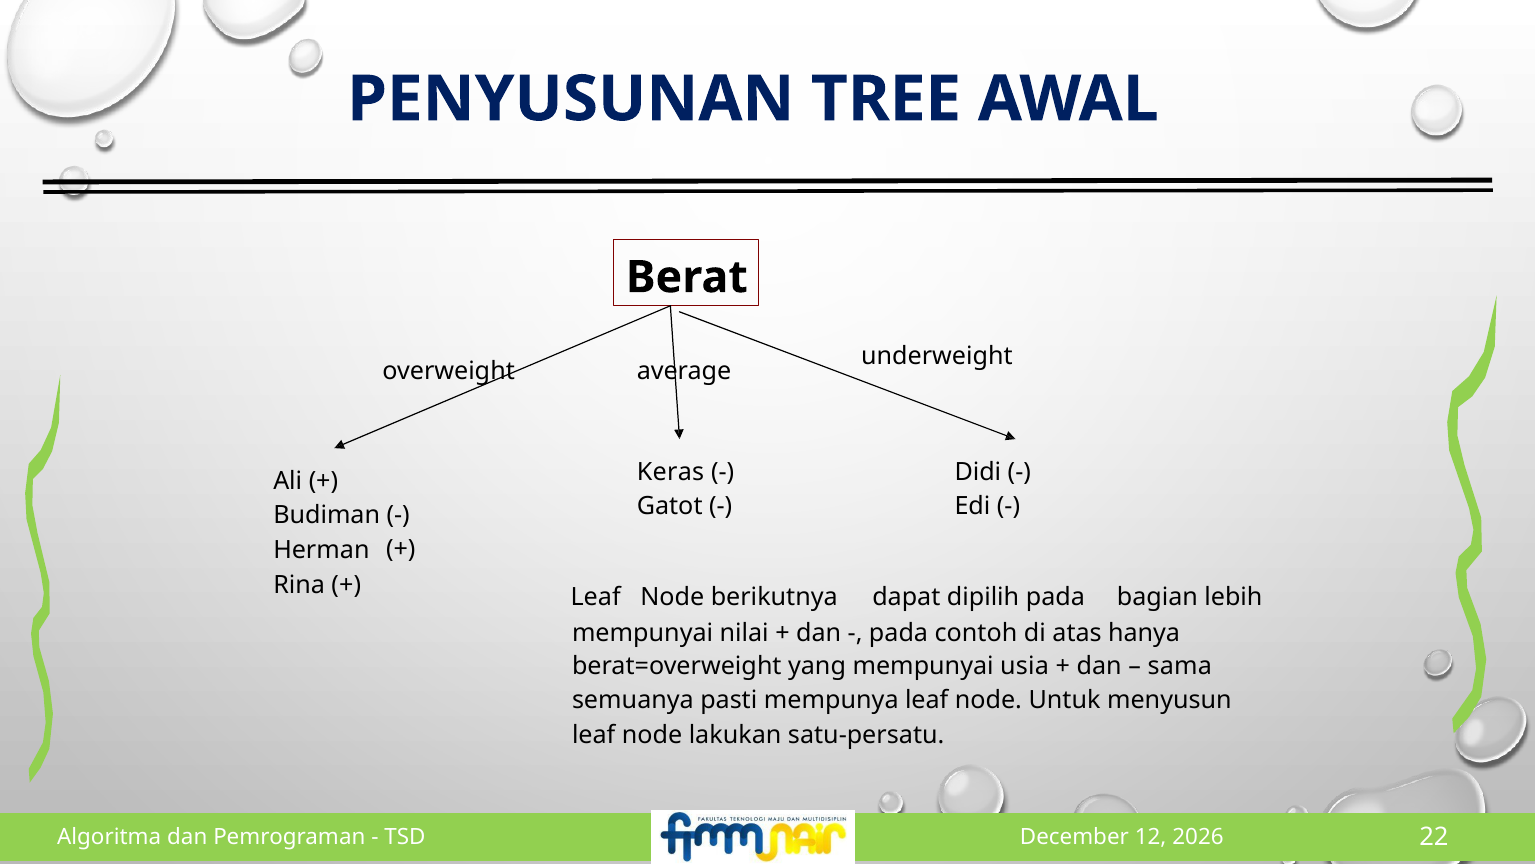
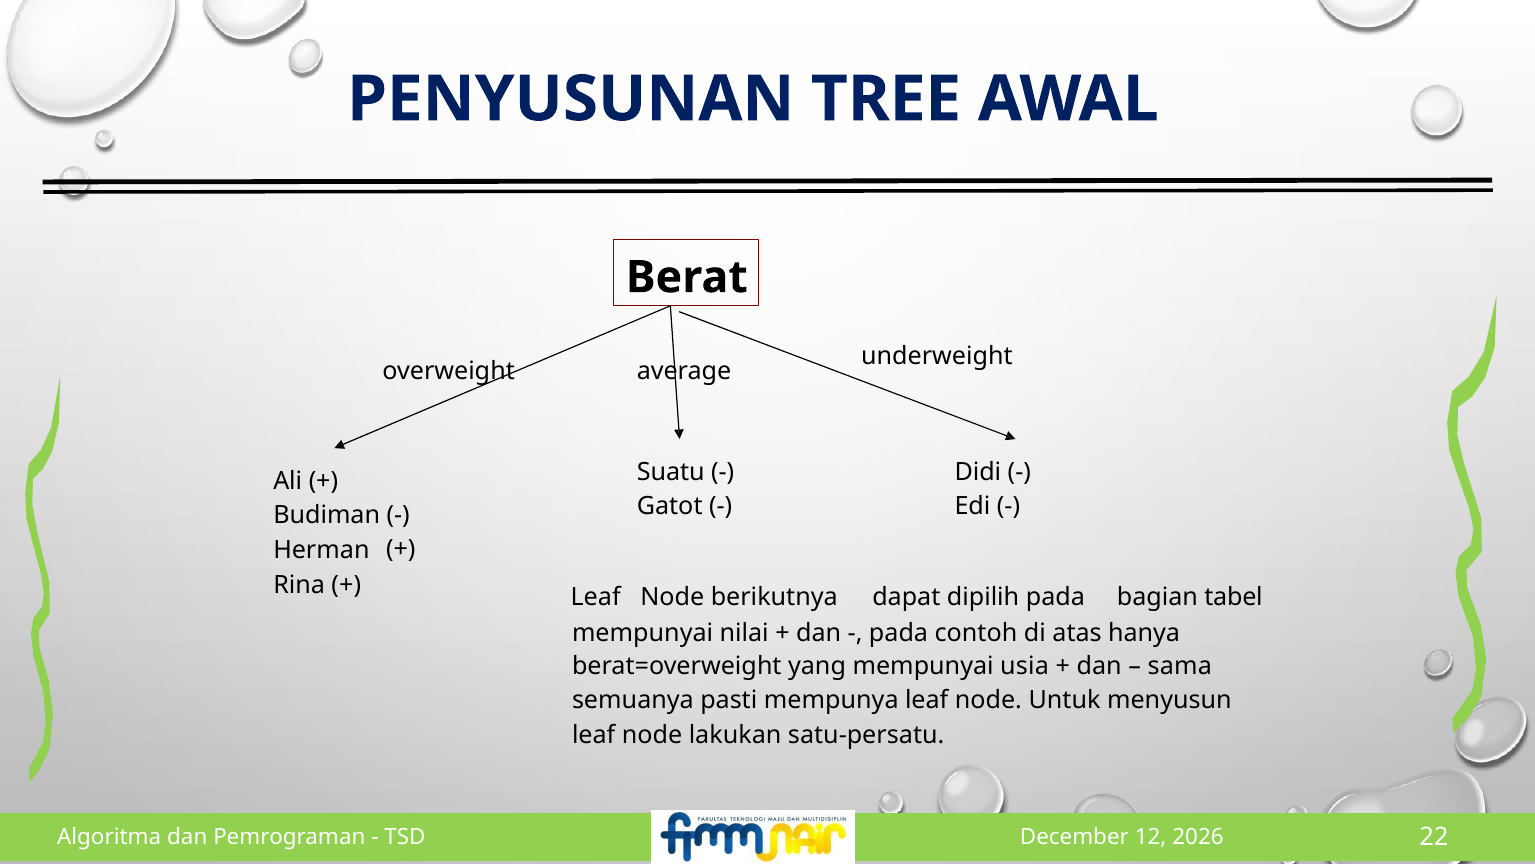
Keras: Keras -> Suatu
lebih: lebih -> tabel
